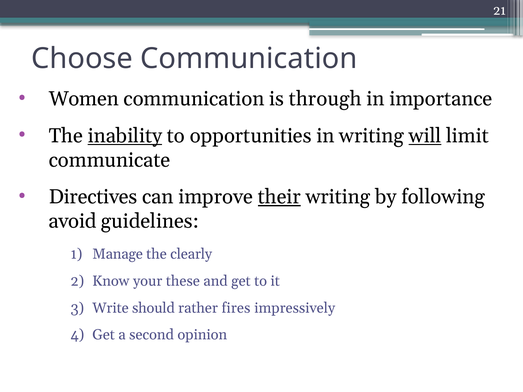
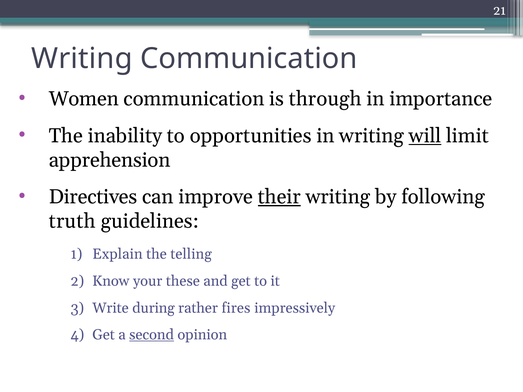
Choose at (82, 59): Choose -> Writing
inability underline: present -> none
communicate: communicate -> apprehension
avoid: avoid -> truth
Manage: Manage -> Explain
clearly: clearly -> telling
should: should -> during
second underline: none -> present
